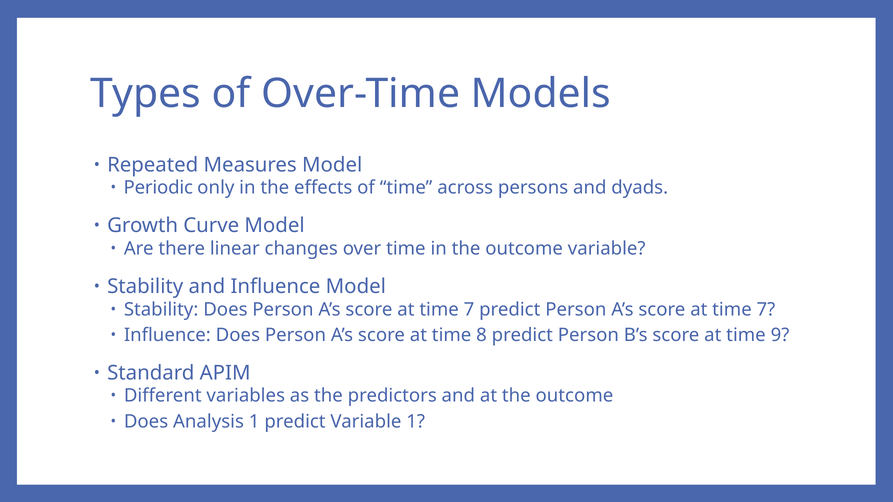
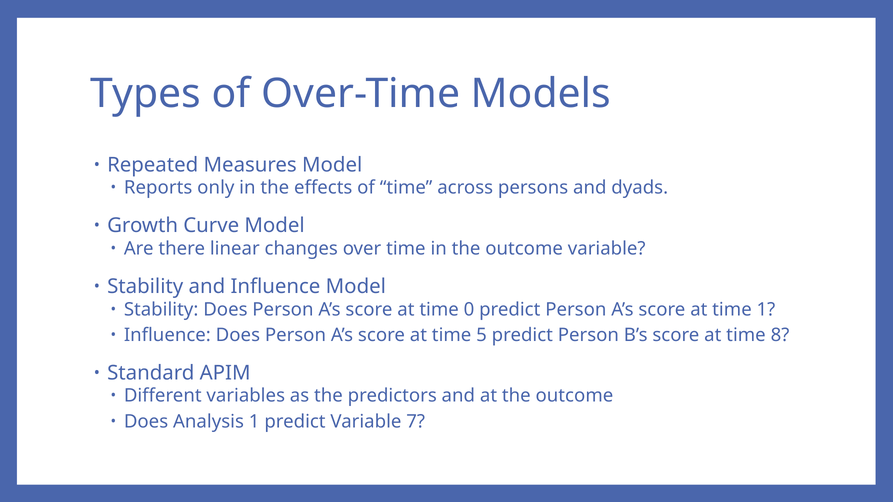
Periodic: Periodic -> Reports
7 at (469, 310): 7 -> 0
7 at (766, 310): 7 -> 1
8: 8 -> 5
9: 9 -> 8
Variable 1: 1 -> 7
